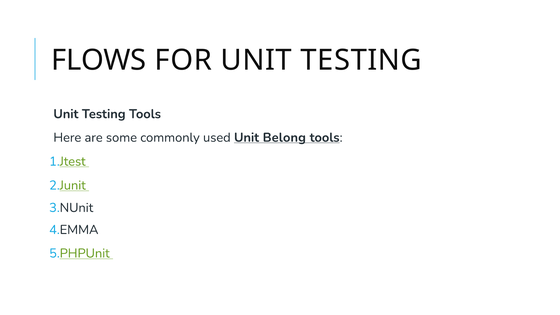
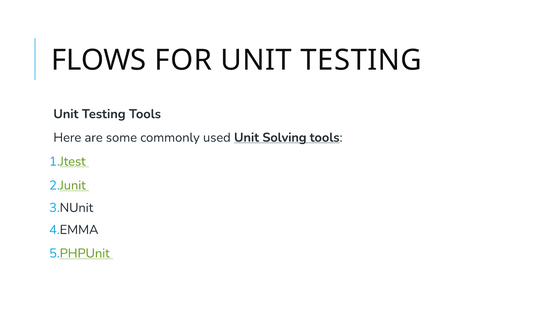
Belong: Belong -> Solving
